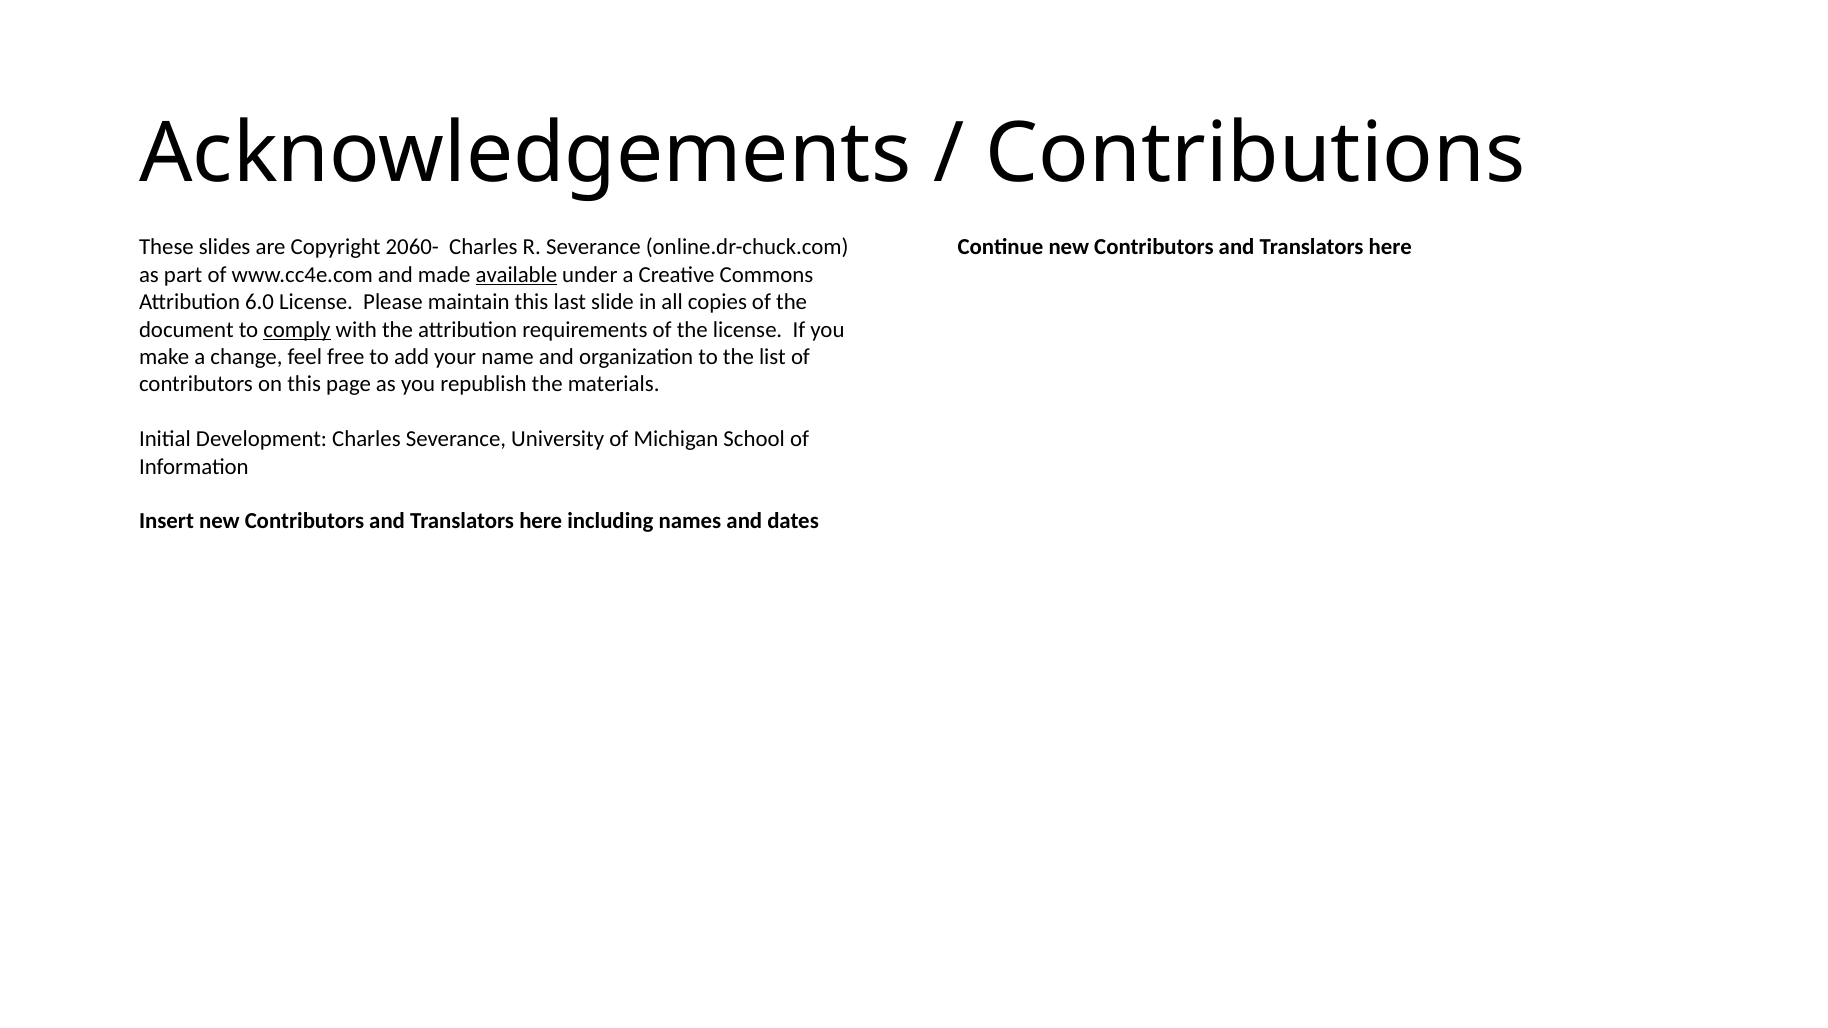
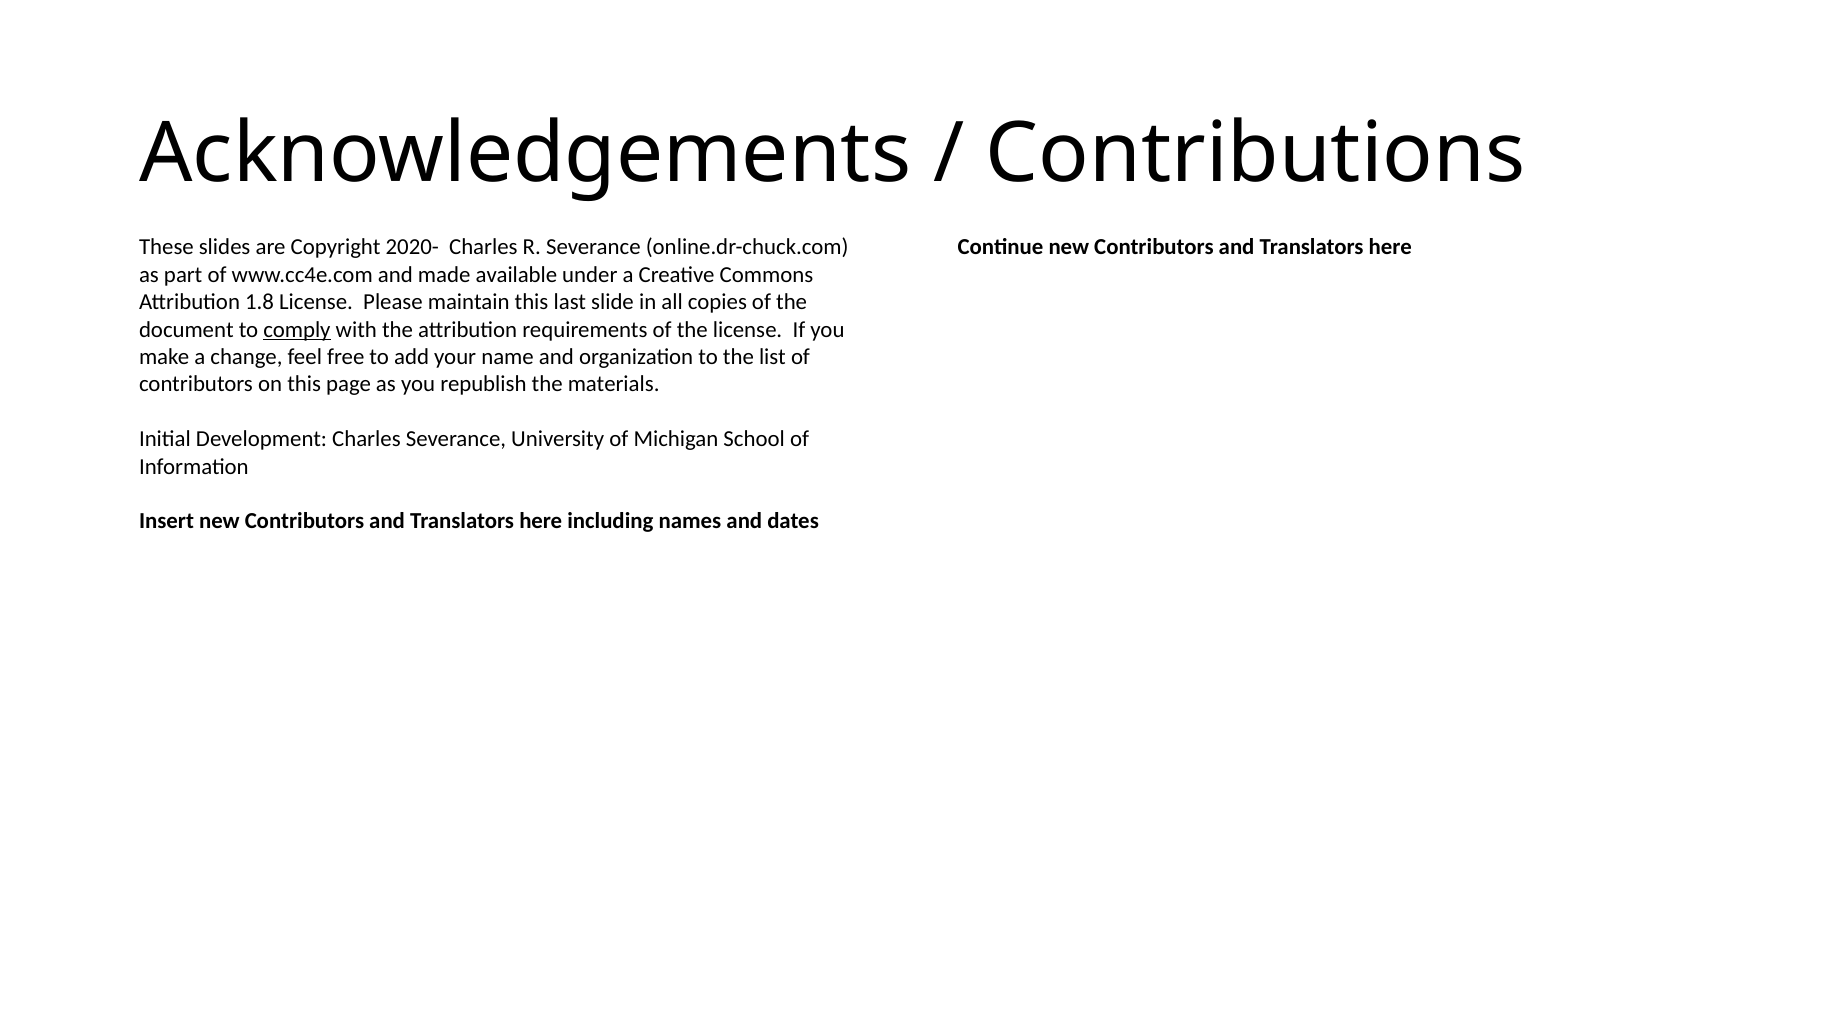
2060-: 2060- -> 2020-
available underline: present -> none
6.0: 6.0 -> 1.8
